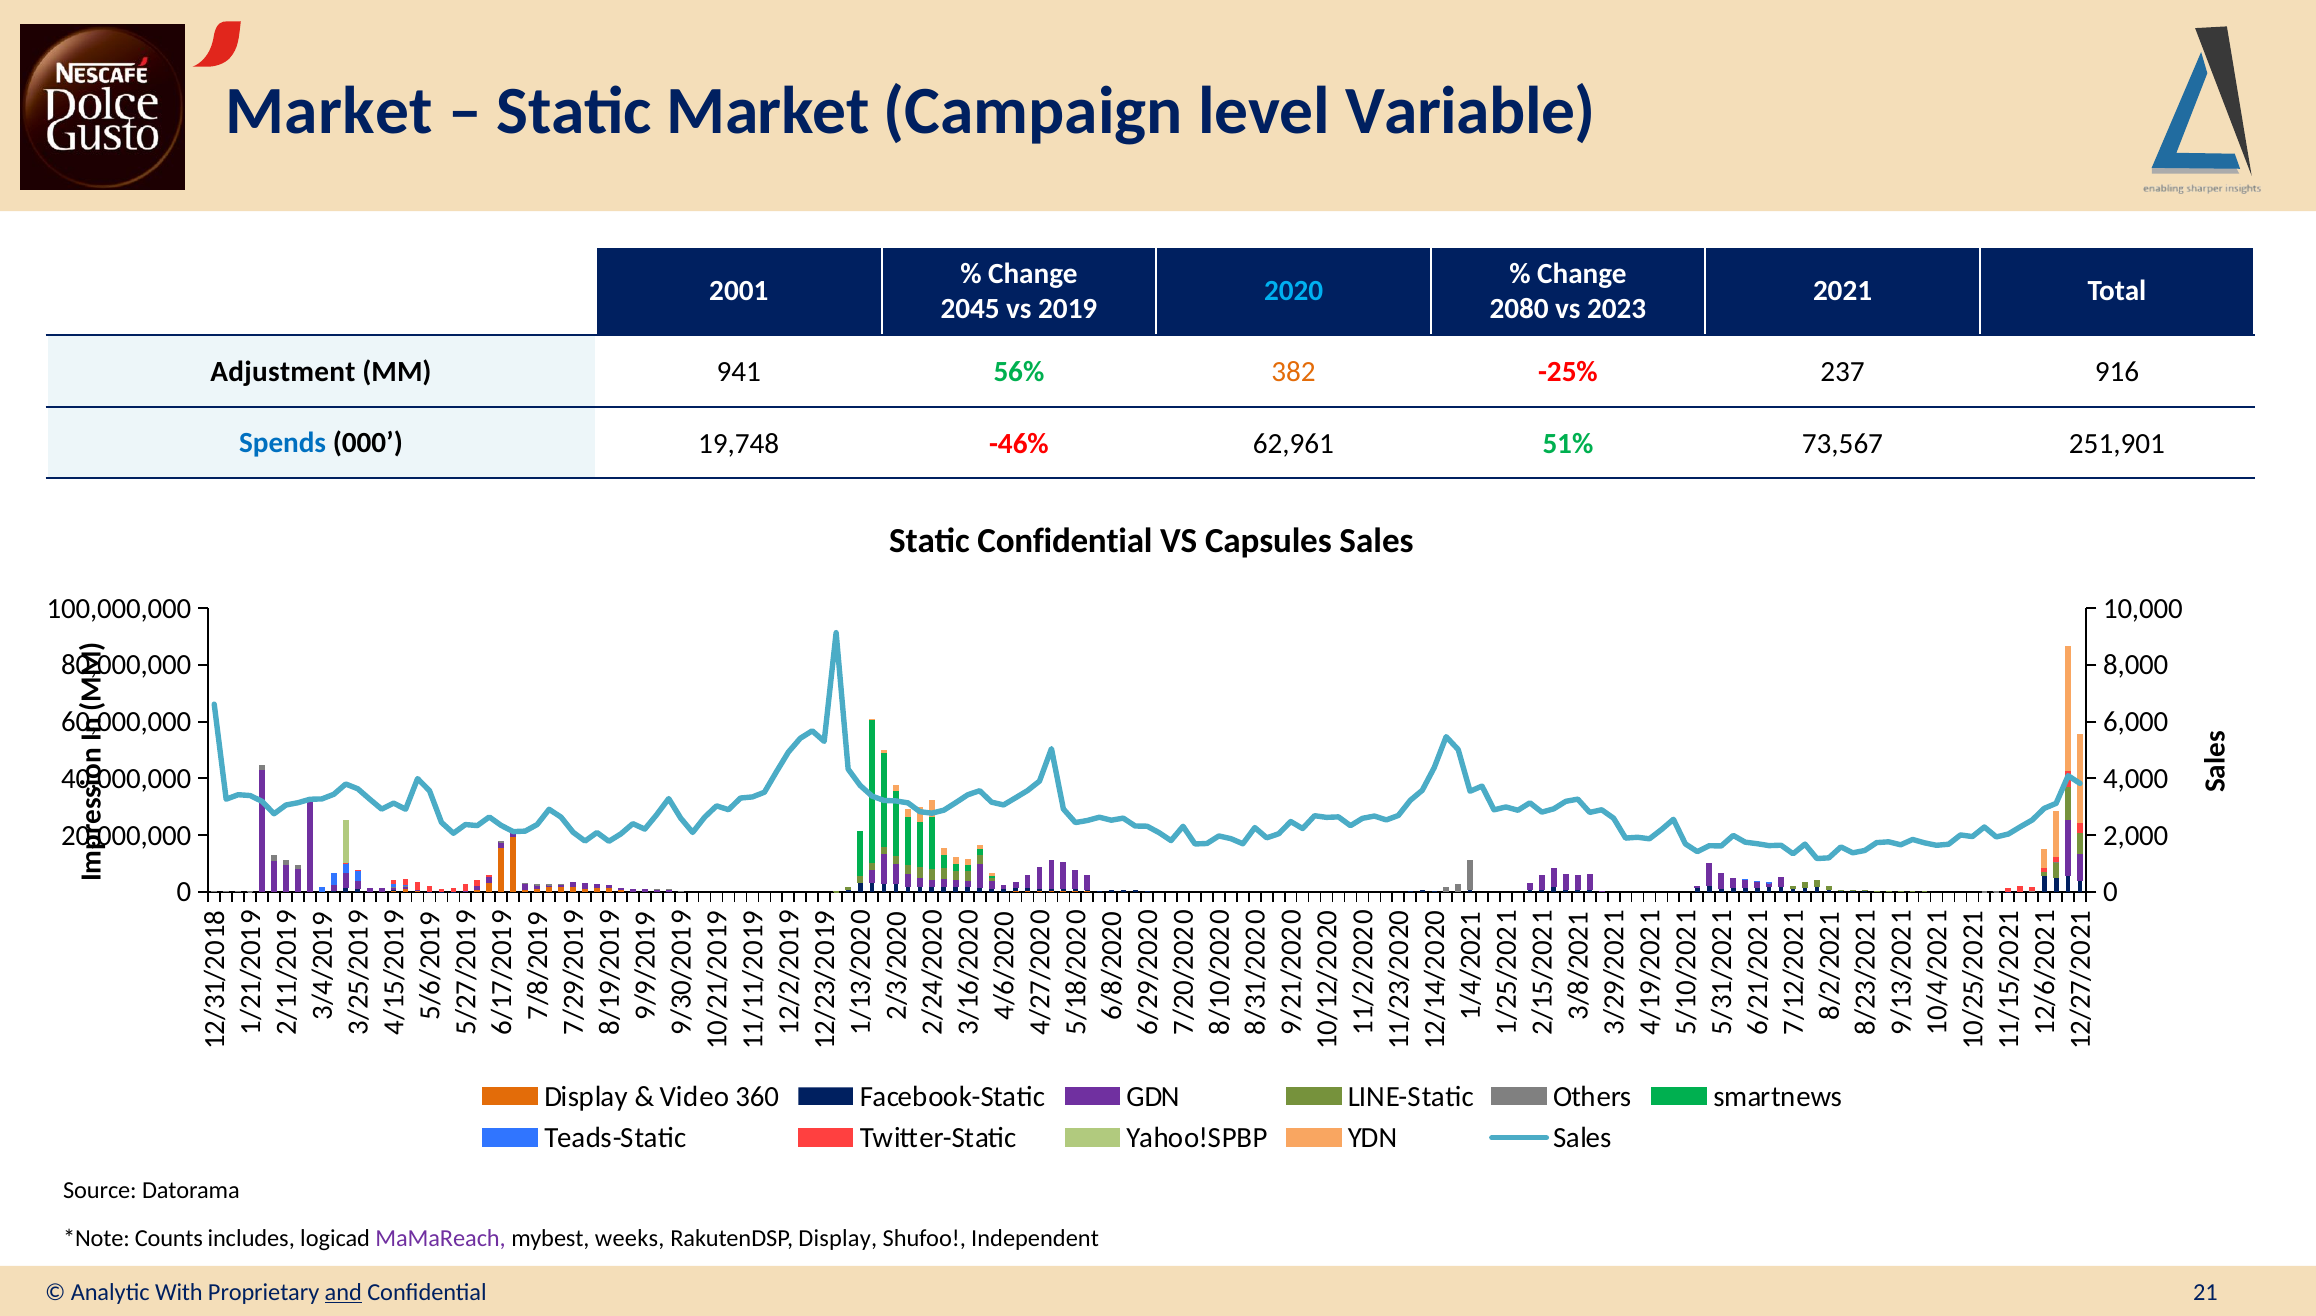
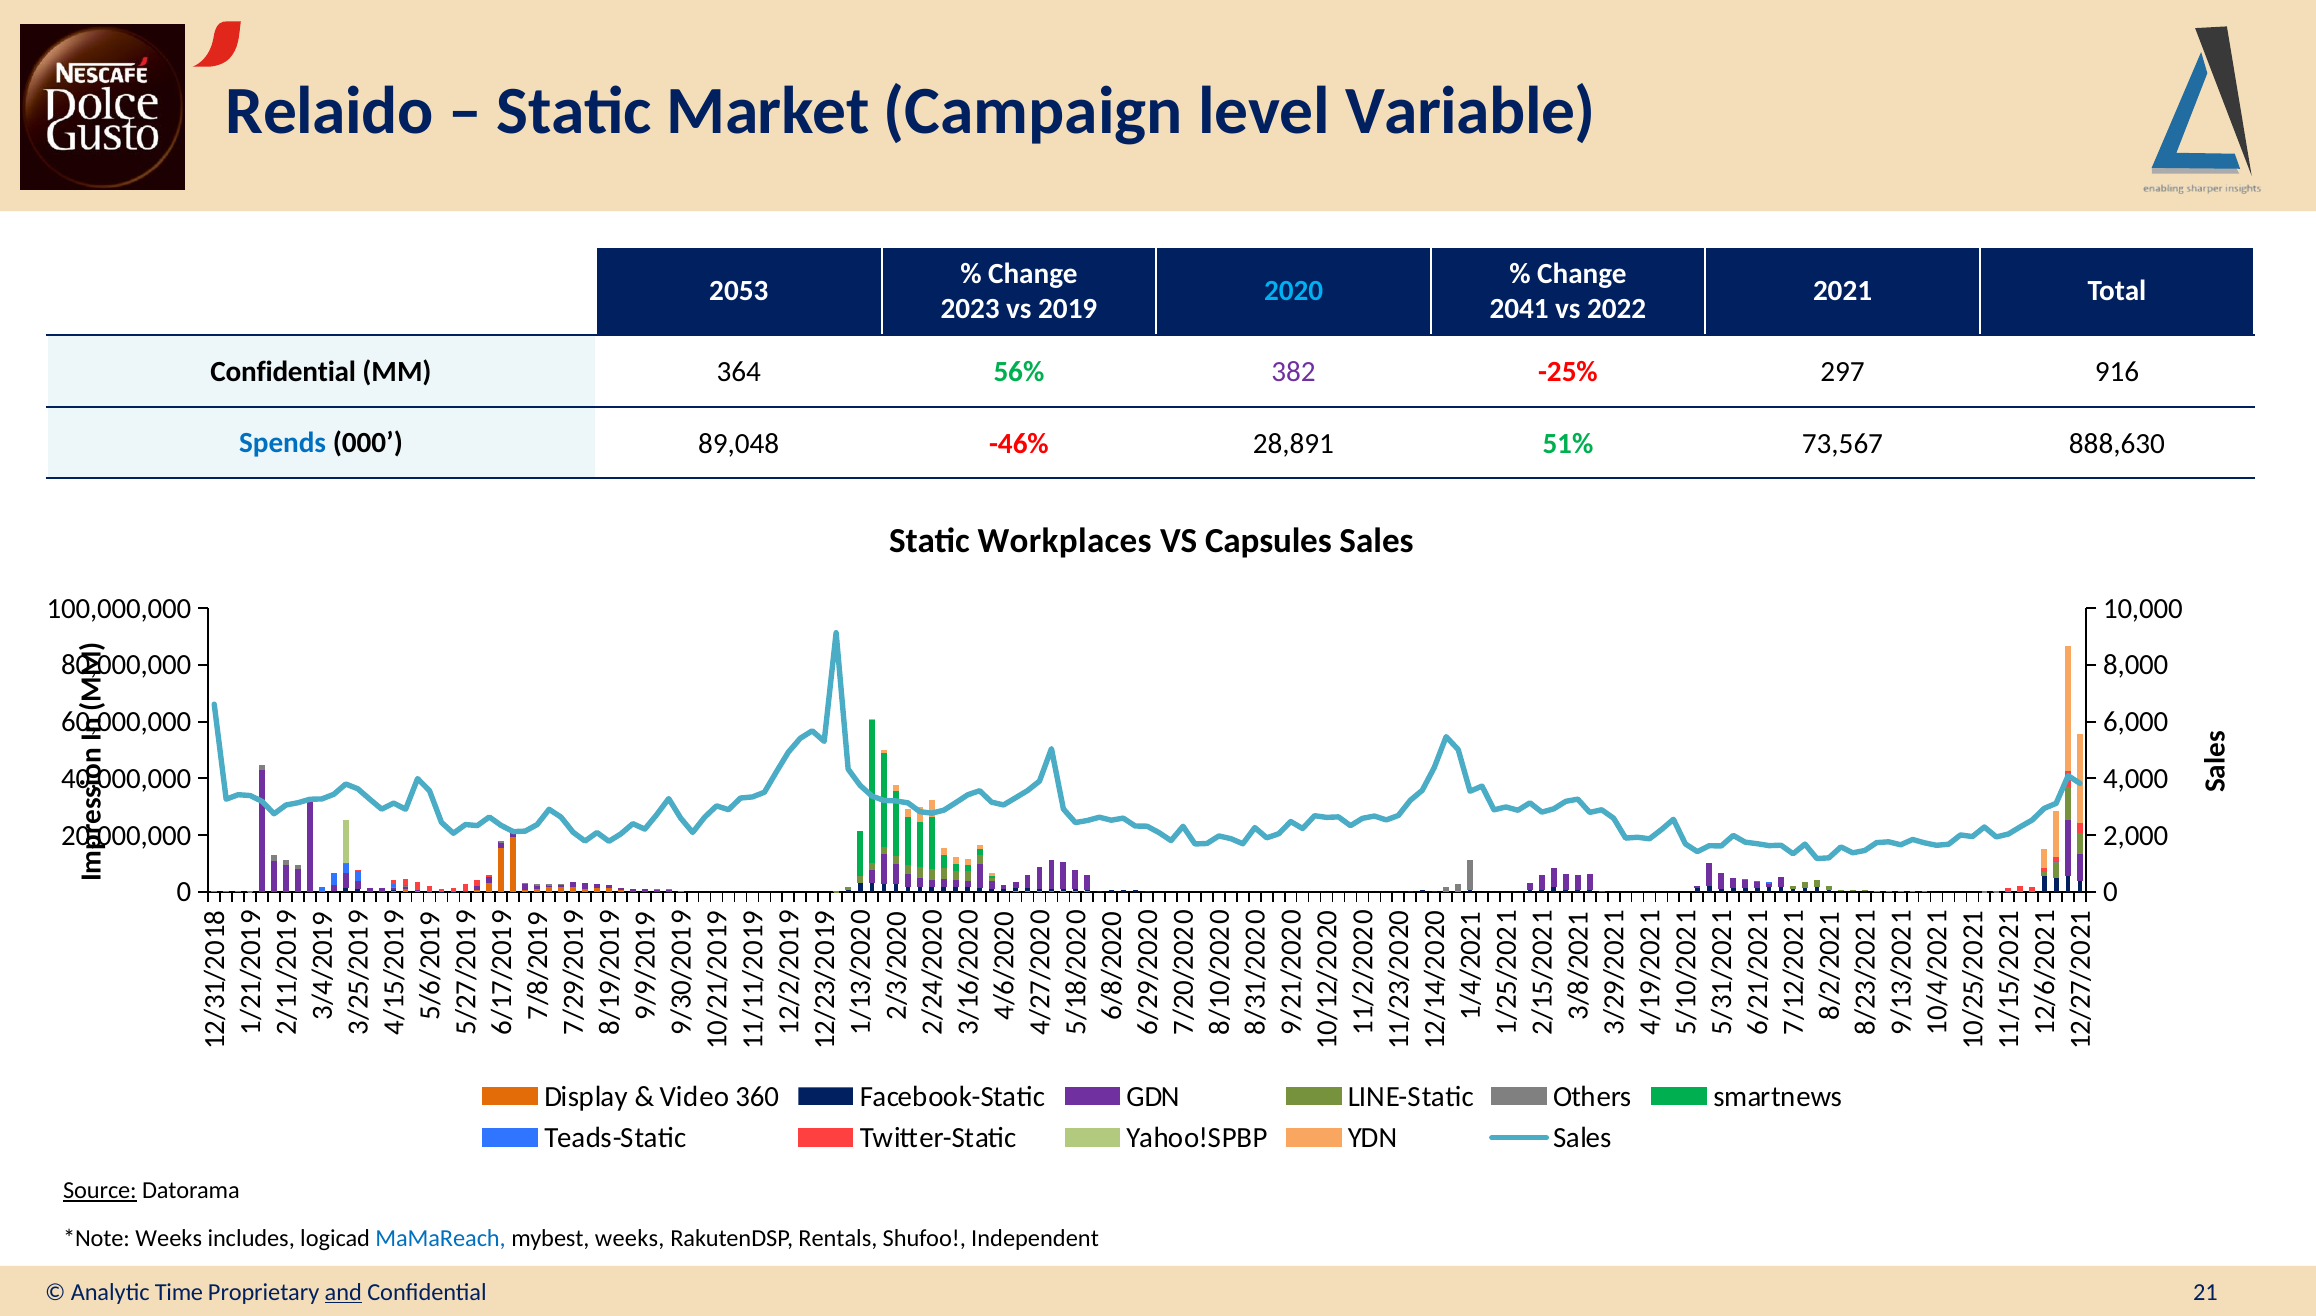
Market at (329, 111): Market -> Relaido
2001: 2001 -> 2053
2045: 2045 -> 2023
2080: 2080 -> 2041
2023: 2023 -> 2022
Adjustment at (283, 371): Adjustment -> Confidential
941: 941 -> 364
382 colour: orange -> purple
237: 237 -> 297
19,748: 19,748 -> 89,048
62,961: 62,961 -> 28,891
251,901: 251,901 -> 888,630
Static Confidential: Confidential -> Workplaces
Source underline: none -> present
Counts at (169, 1238): Counts -> Weeks
MaMaReach colour: purple -> blue
RakutenDSP Display: Display -> Rentals
With: With -> Time
